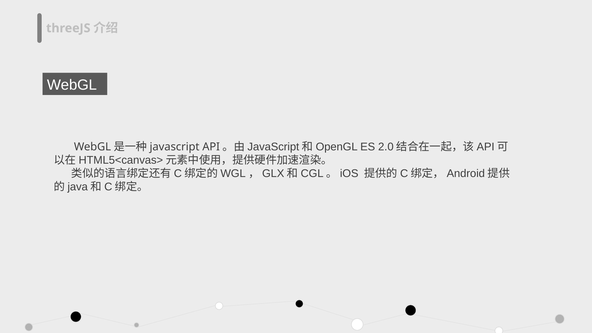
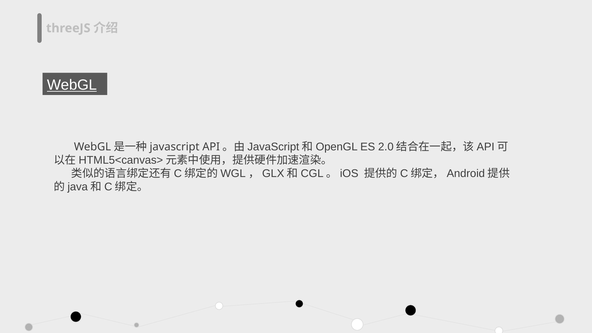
WebGL underline: none -> present
